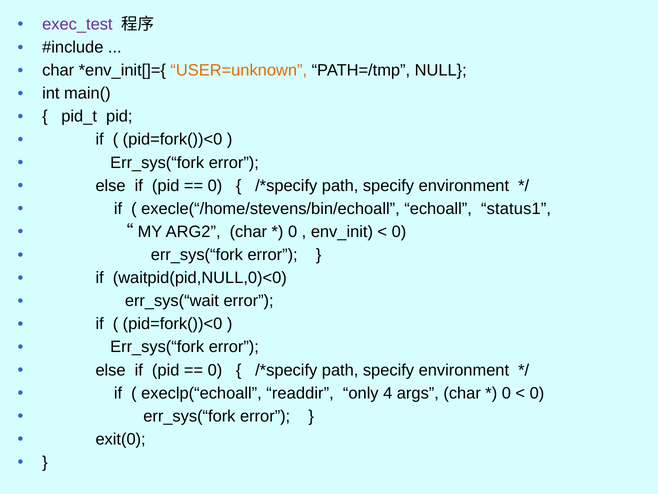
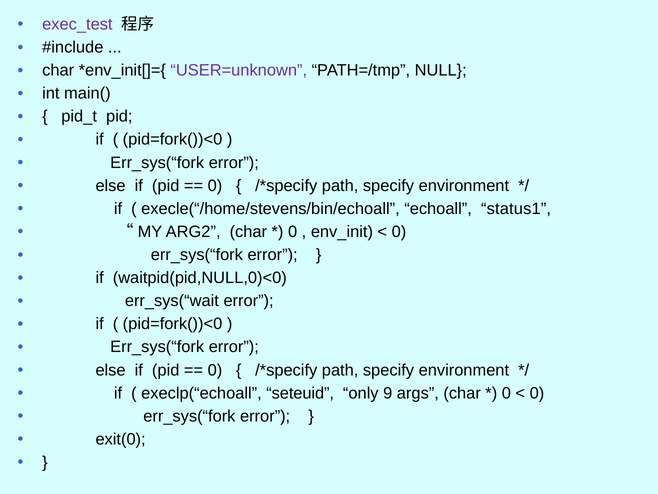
USER=unknown colour: orange -> purple
readdir: readdir -> seteuid
4: 4 -> 9
